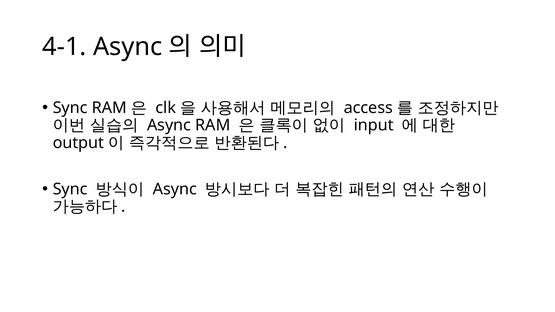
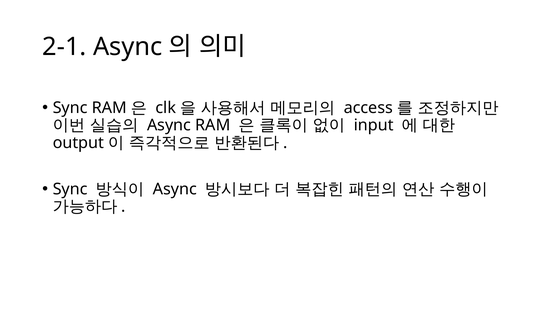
4-1: 4-1 -> 2-1
